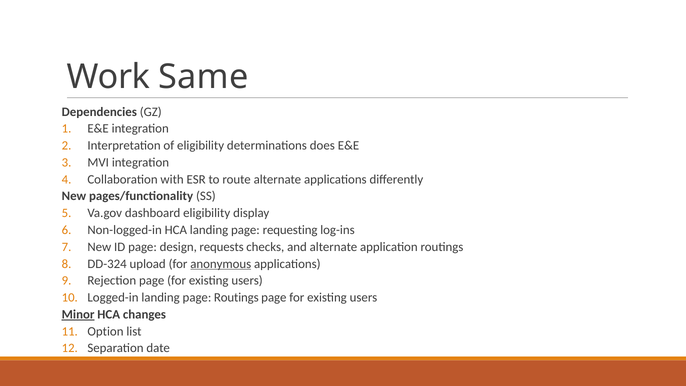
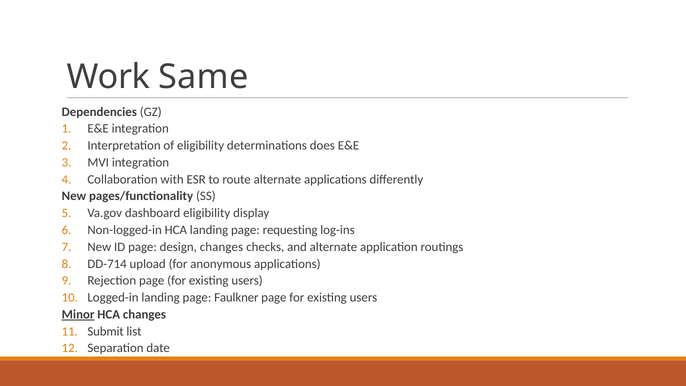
design requests: requests -> changes
DD-324: DD-324 -> DD-714
anonymous underline: present -> none
page Routings: Routings -> Faulkner
Option: Option -> Submit
